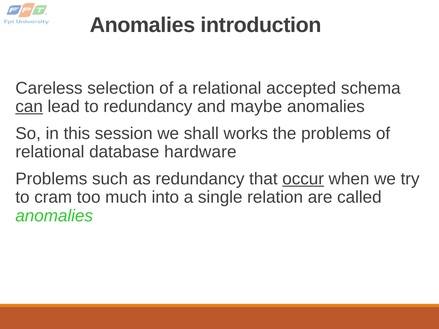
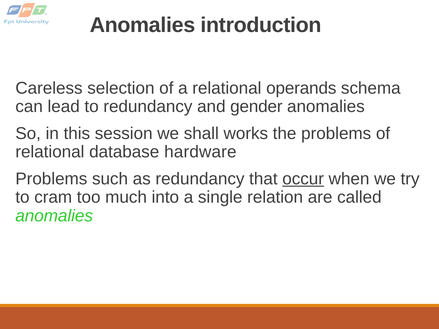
accepted: accepted -> operands
can underline: present -> none
maybe: maybe -> gender
